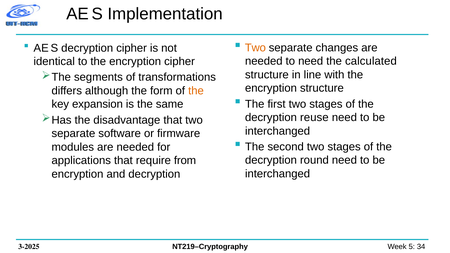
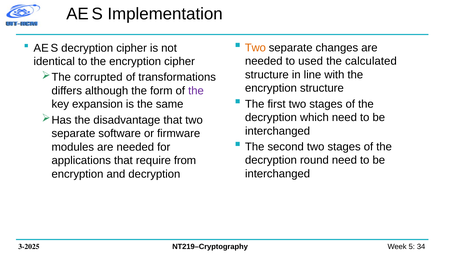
to need: need -> used
segments: segments -> corrupted
the at (196, 91) colour: orange -> purple
reuse: reuse -> which
